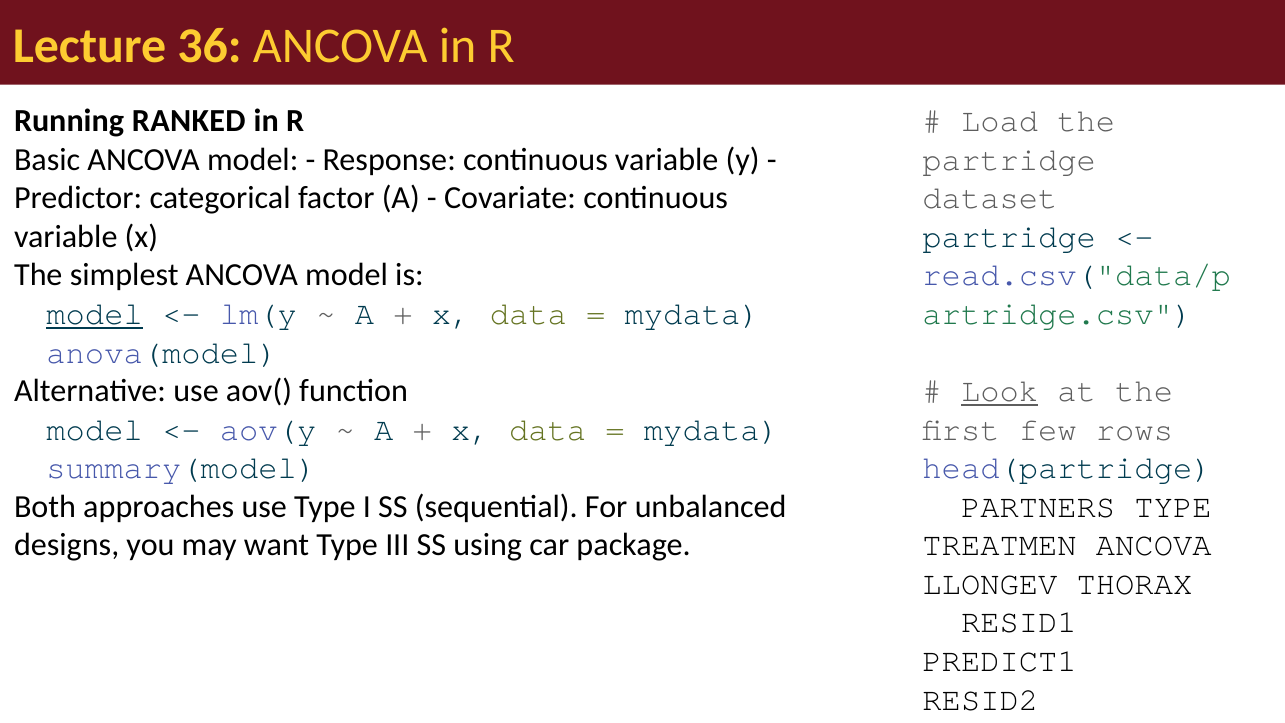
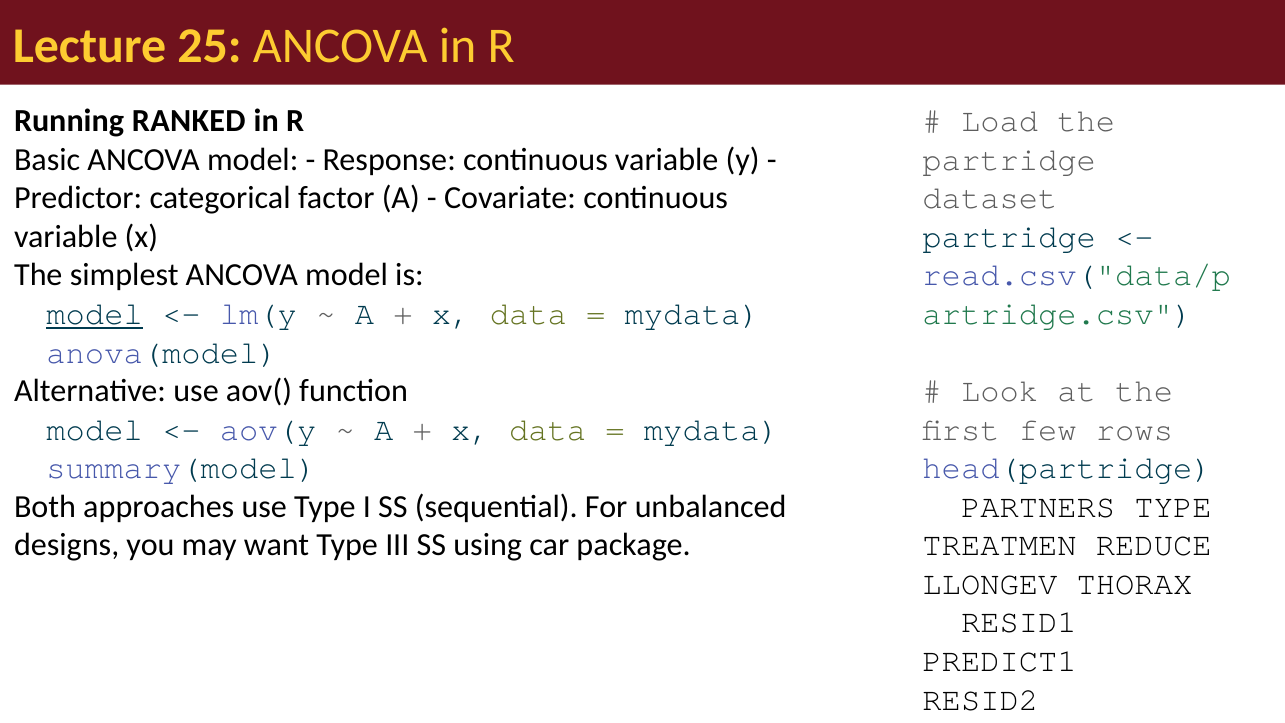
36: 36 -> 25
Look underline: present -> none
TREATMEN ANCOVA: ANCOVA -> REDUCE
